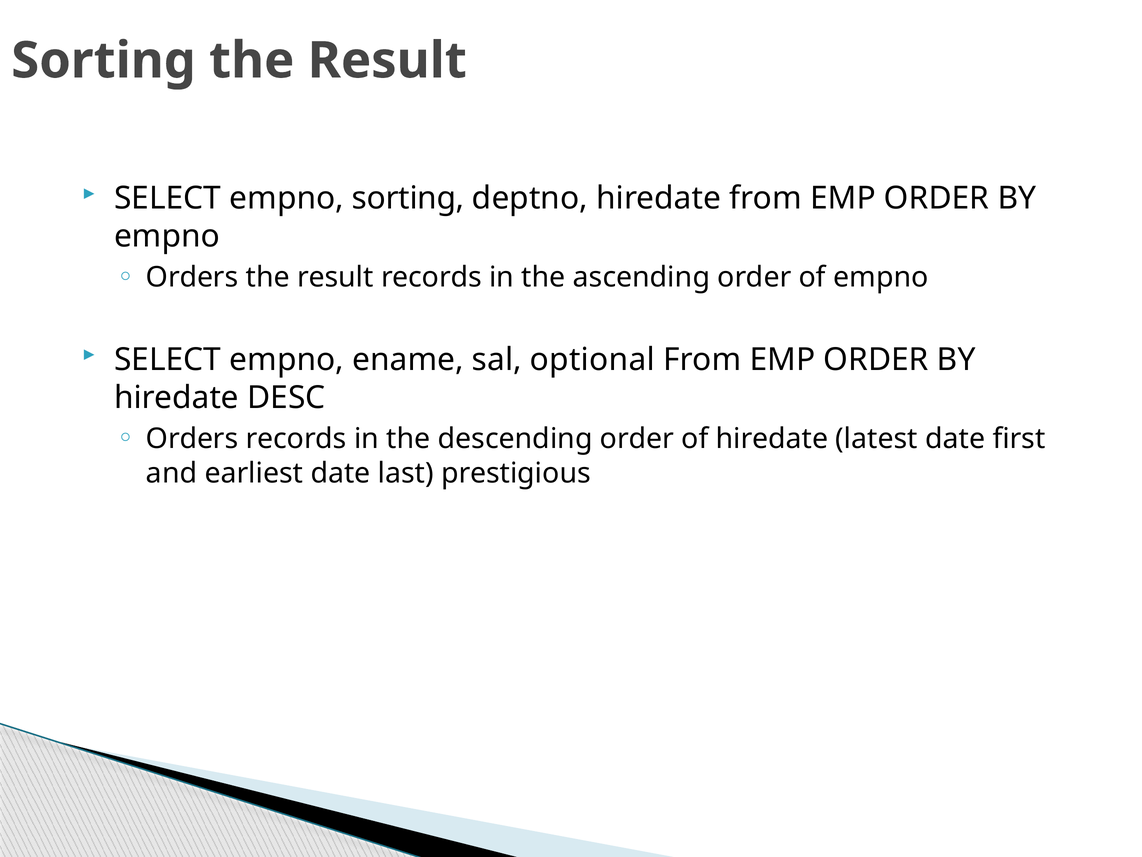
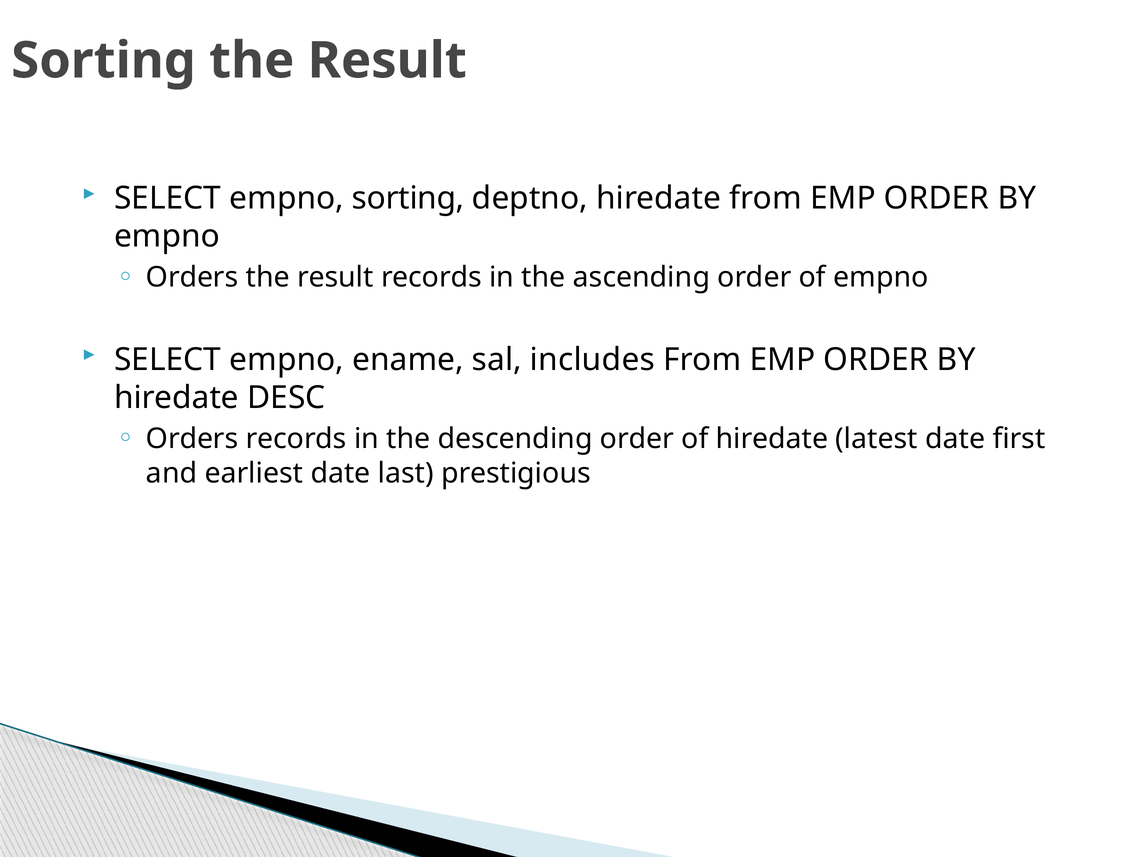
optional: optional -> includes
